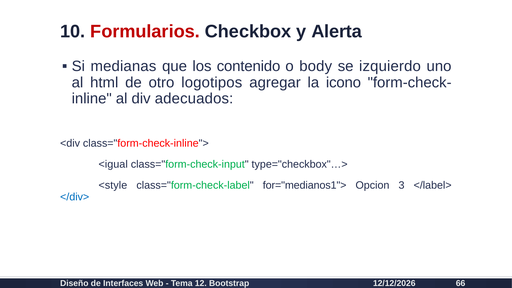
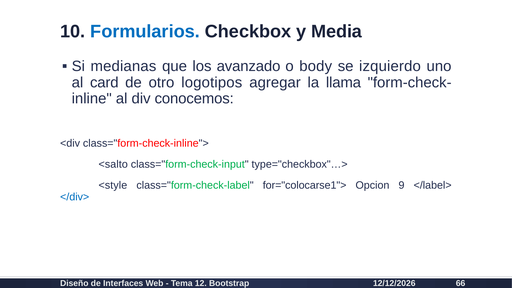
Formularios colour: red -> blue
Alerta: Alerta -> Media
contenido: contenido -> avanzado
html: html -> card
icono: icono -> llama
adecuados: adecuados -> conocemos
<igual: <igual -> <salto
for="medianos1">: for="medianos1"> -> for="colocarse1">
3: 3 -> 9
